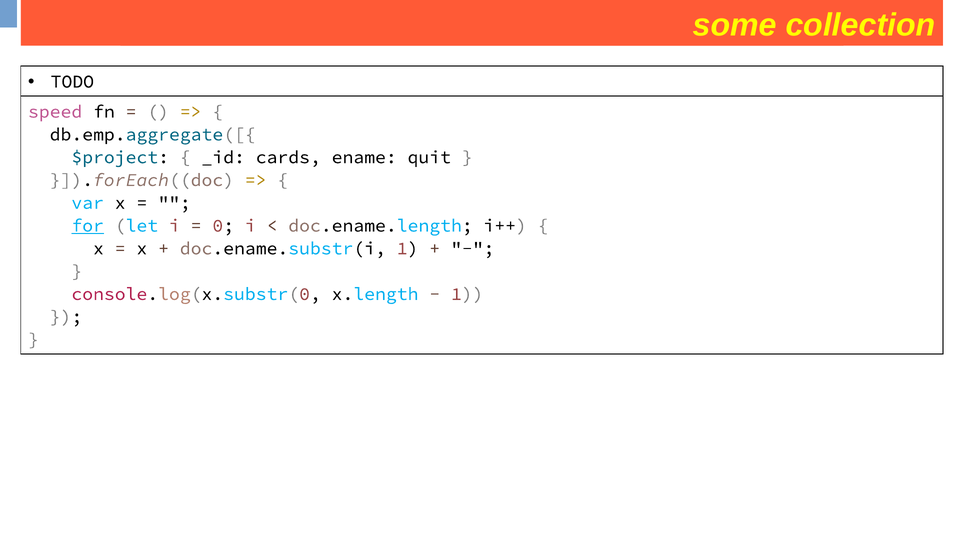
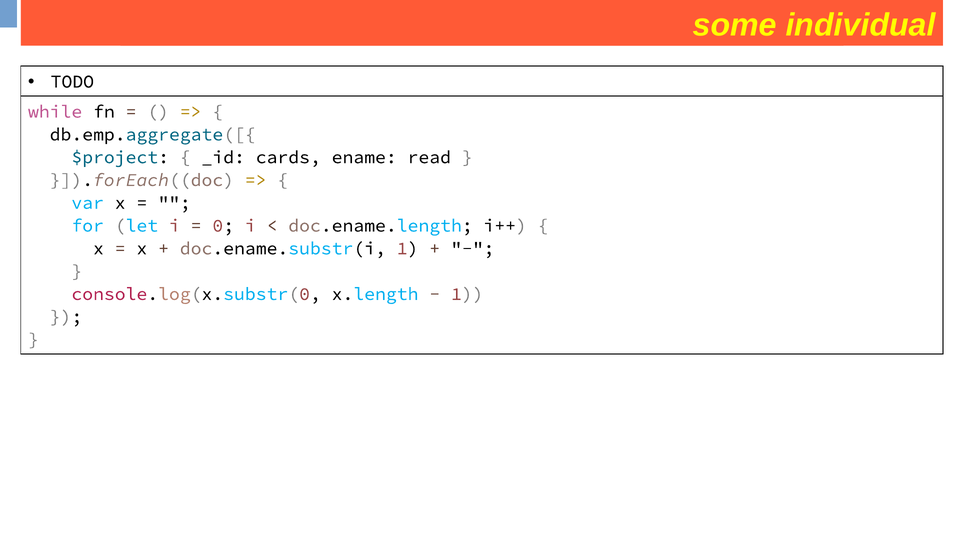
collection at (861, 25): collection -> individual
speed: speed -> while
quit: quit -> read
for underline: present -> none
